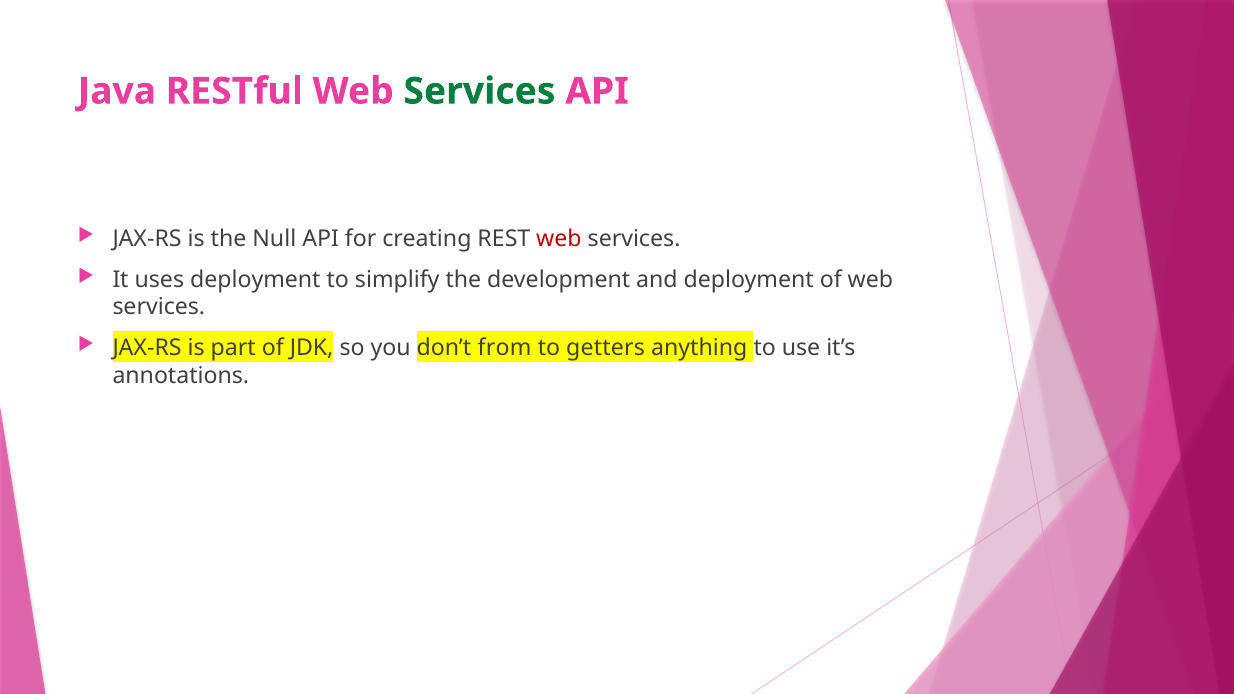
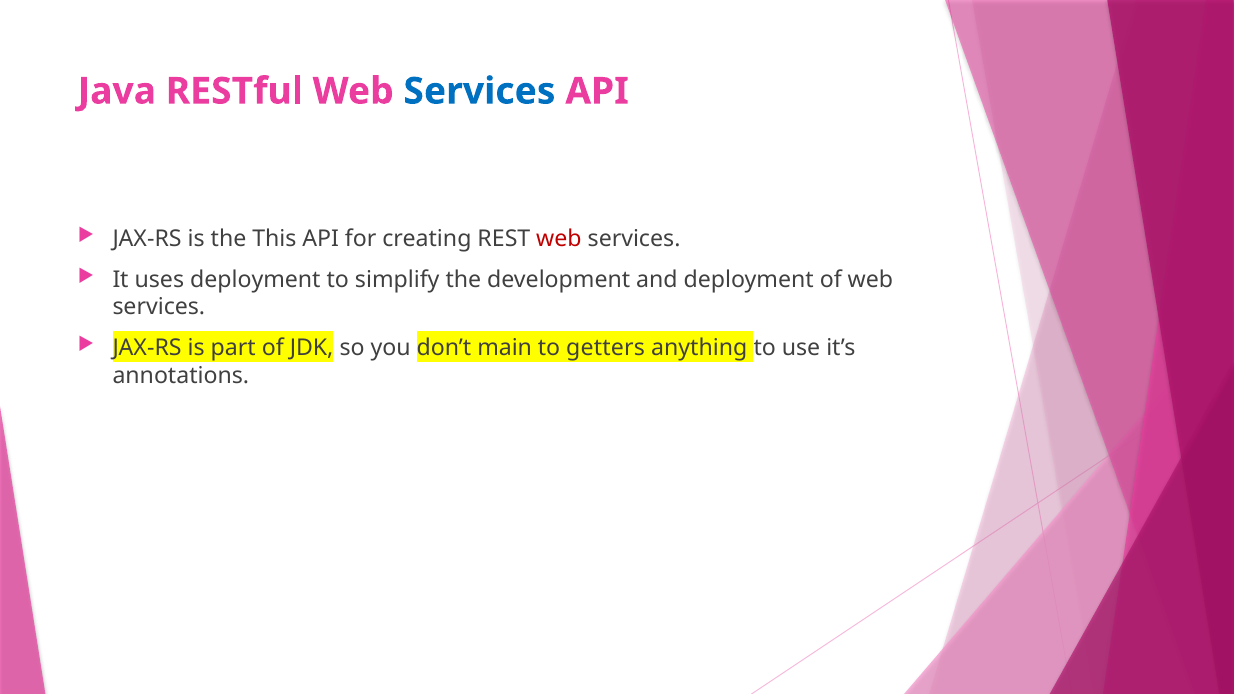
Services at (479, 91) colour: green -> blue
Null: Null -> This
from: from -> main
